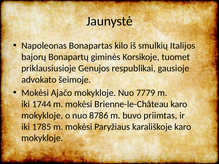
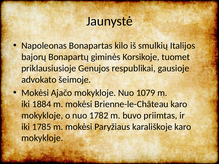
7779: 7779 -> 1079
1744: 1744 -> 1884
8786: 8786 -> 1782
